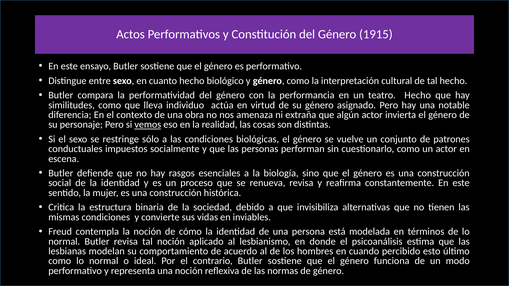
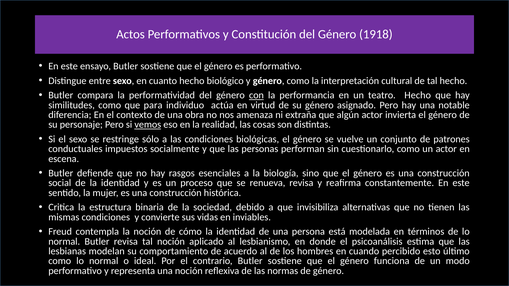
1915: 1915 -> 1918
con underline: none -> present
lleva: lleva -> para
